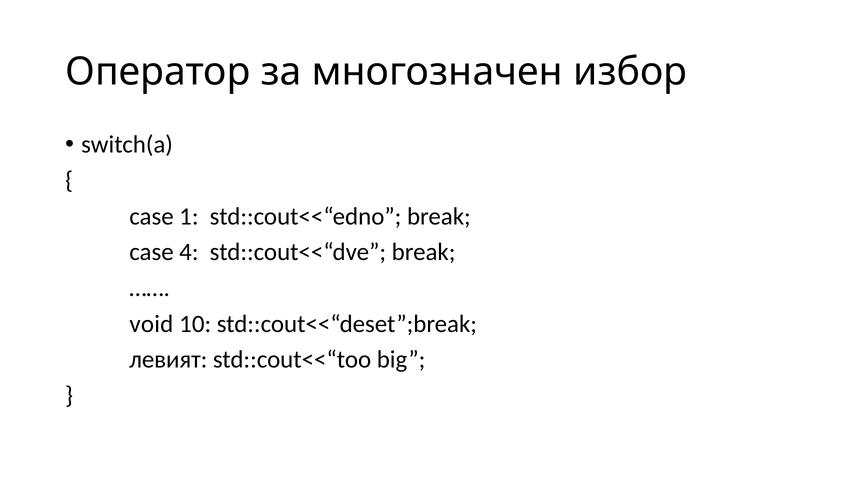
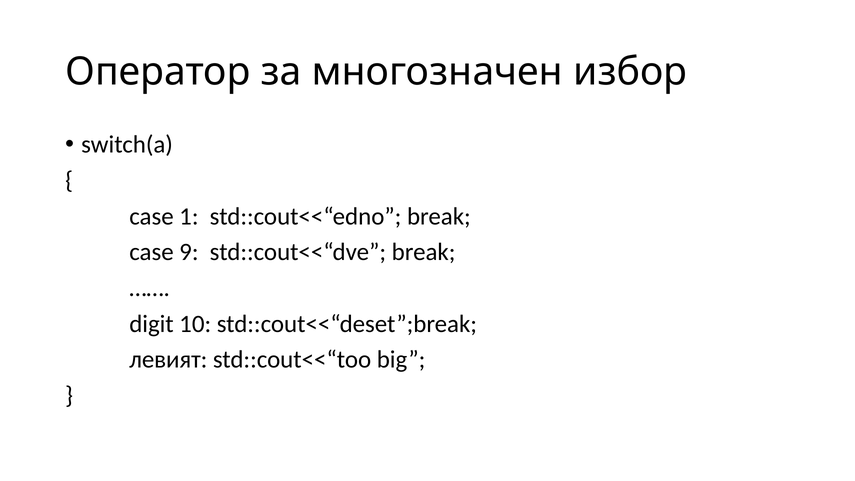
4: 4 -> 9
void: void -> digit
